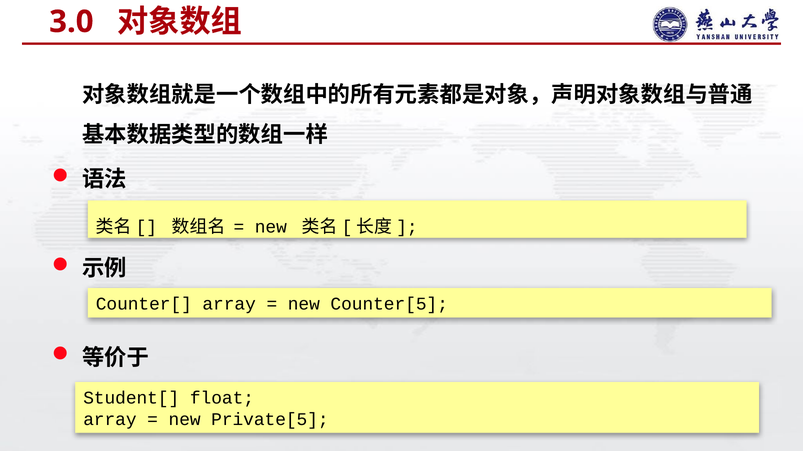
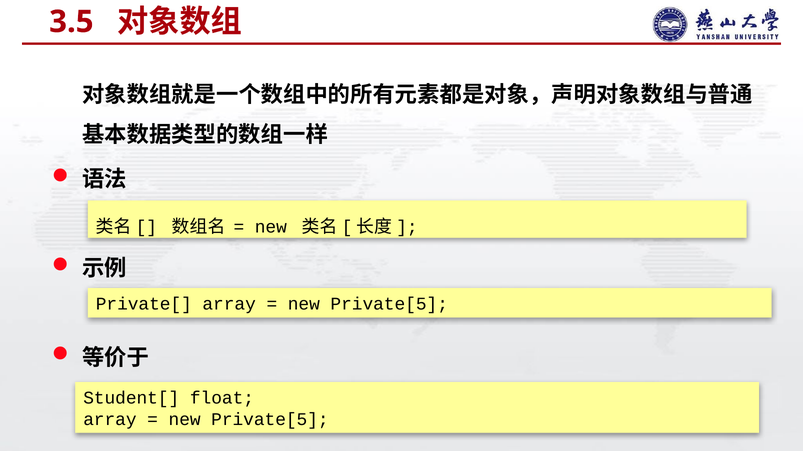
3.0: 3.0 -> 3.5
Counter[: Counter[ -> Private[
Counter[5 at (389, 305): Counter[5 -> Private[5
